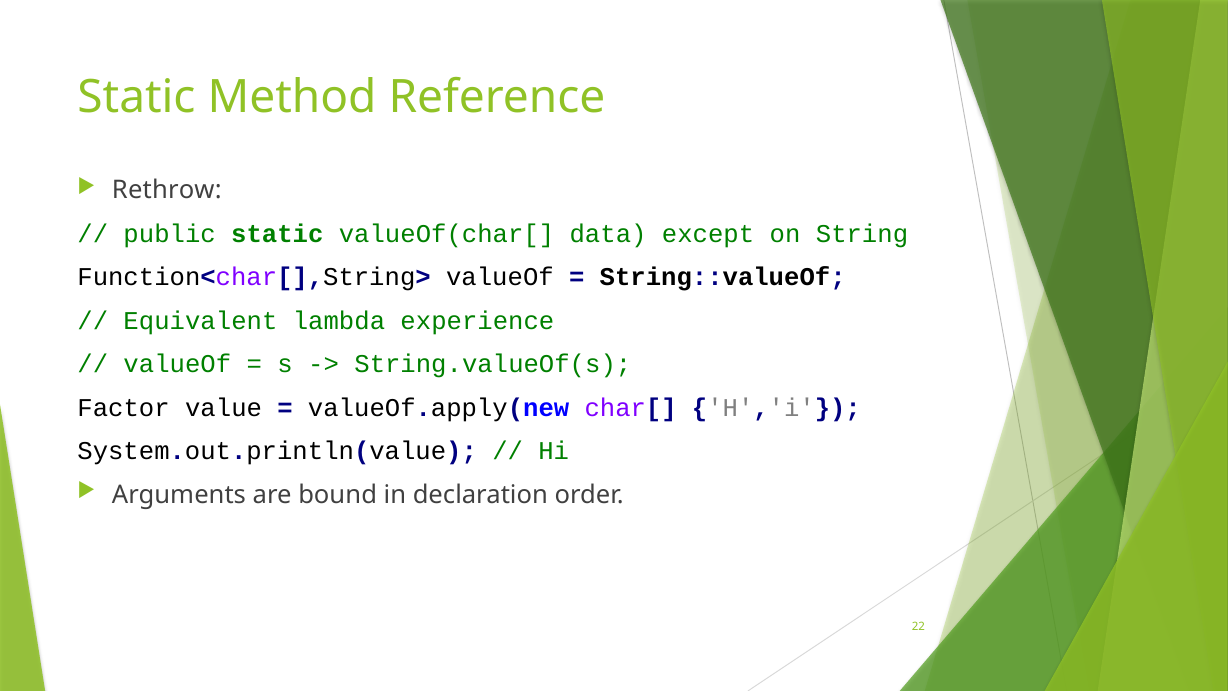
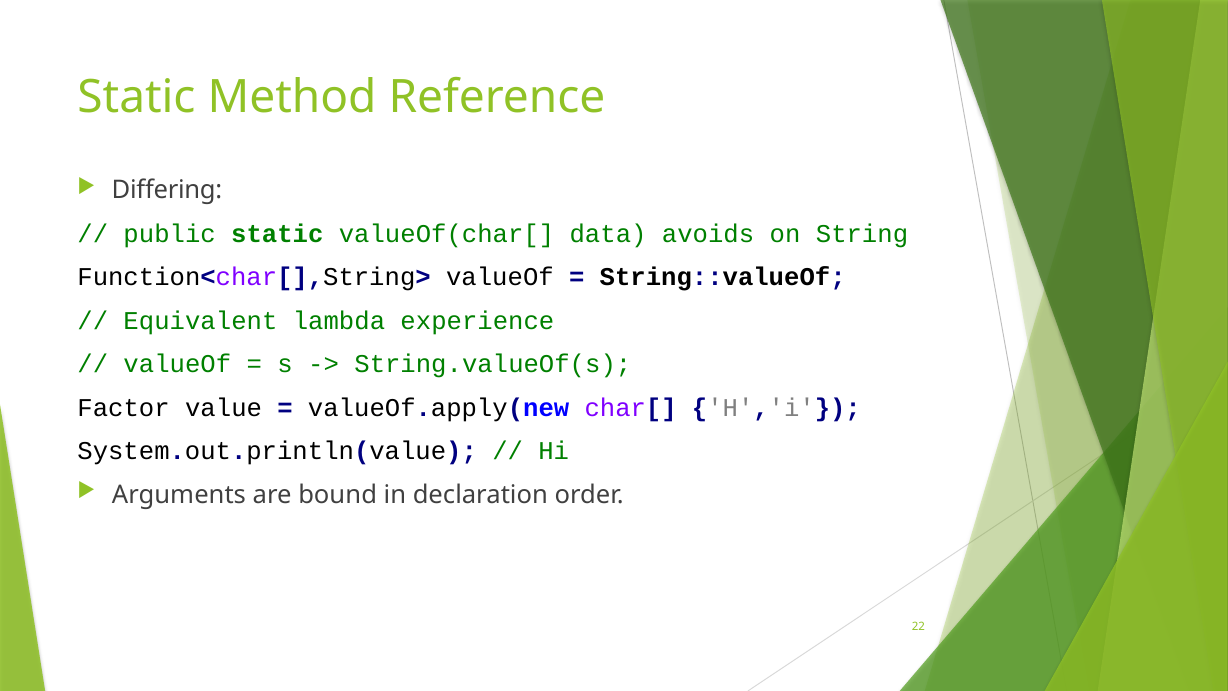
Rethrow: Rethrow -> Differing
except: except -> avoids
